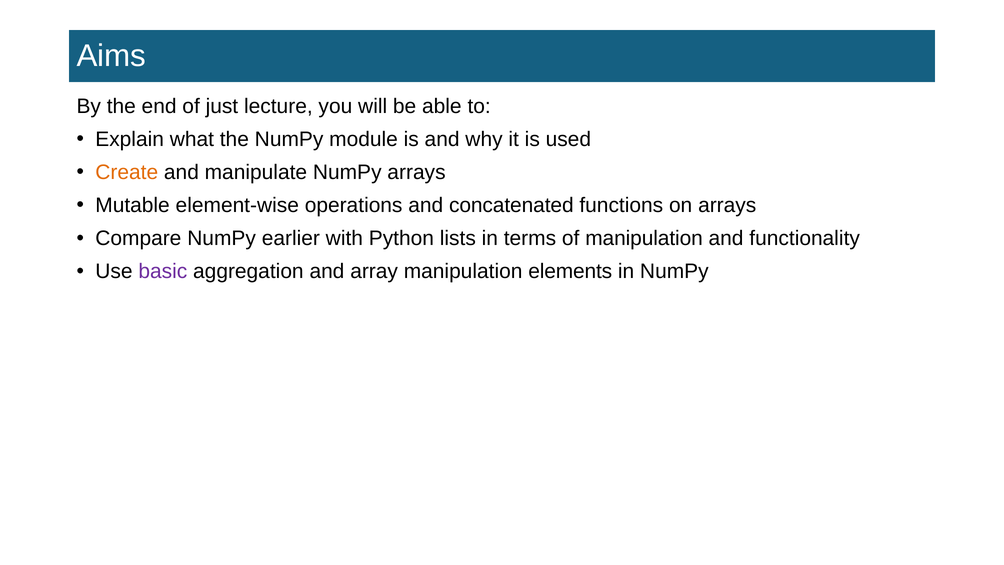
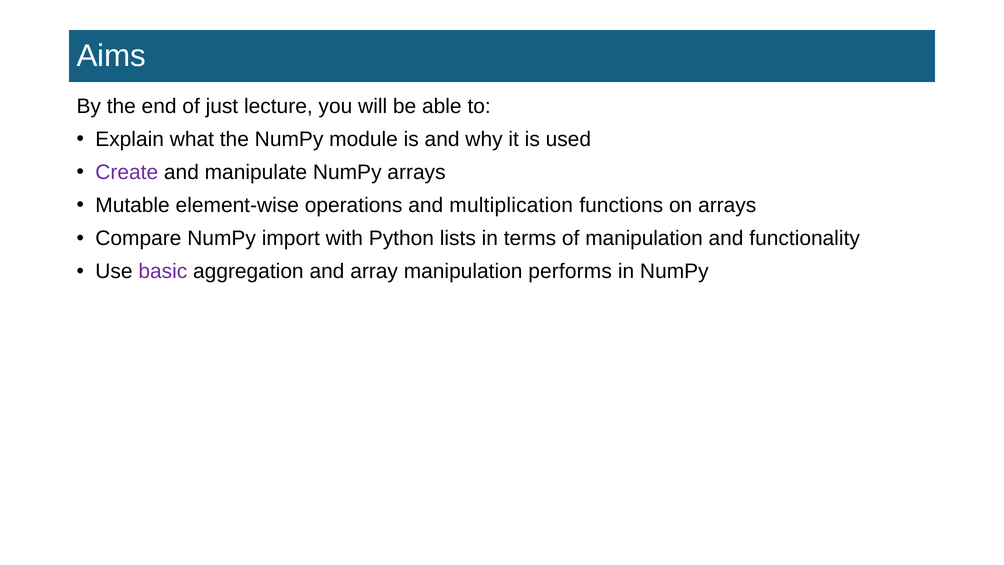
Create colour: orange -> purple
concatenated: concatenated -> multiplication
earlier: earlier -> import
elements: elements -> performs
